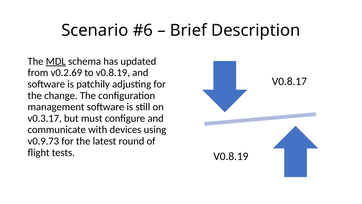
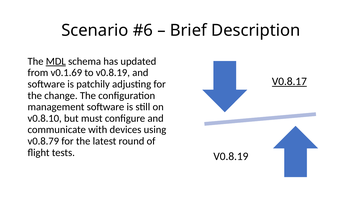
v0.2.69: v0.2.69 -> v0.1.69
V0.8.17 underline: none -> present
v0.3.17: v0.3.17 -> v0.8.10
v0.9.73: v0.9.73 -> v0.8.79
